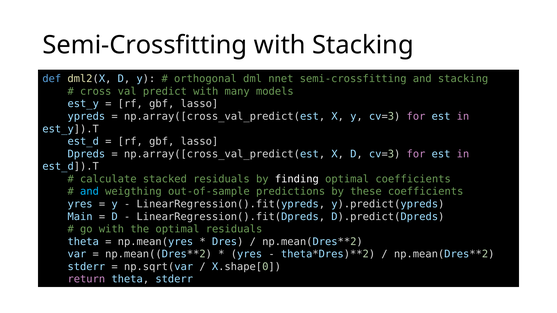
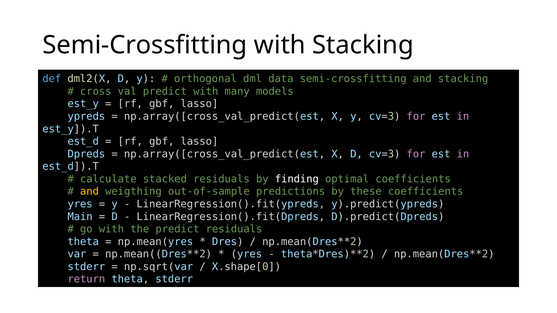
nnet: nnet -> data
and at (89, 192) colour: light blue -> yellow
the optimal: optimal -> predict
